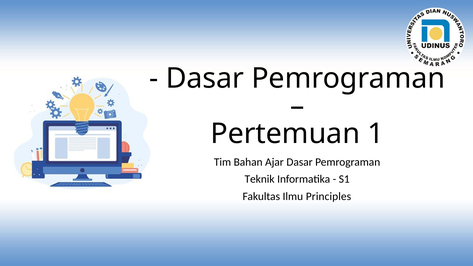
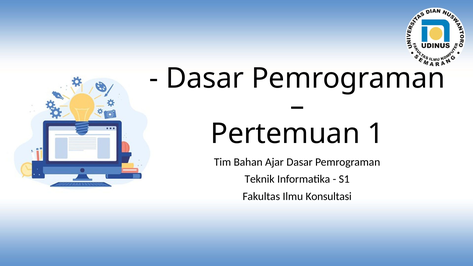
Principles: Principles -> Konsultasi
